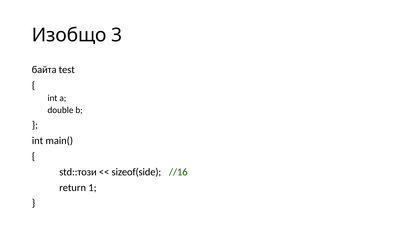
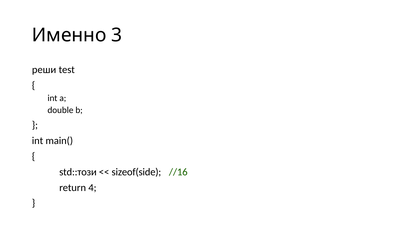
Изобщо: Изобщо -> Именно
байта: байта -> реши
1: 1 -> 4
